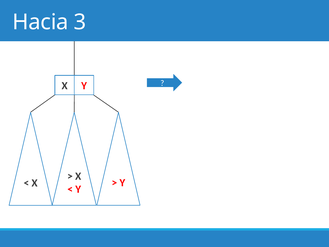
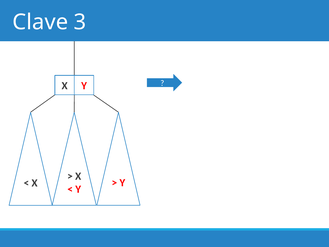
Hacia: Hacia -> Clave
